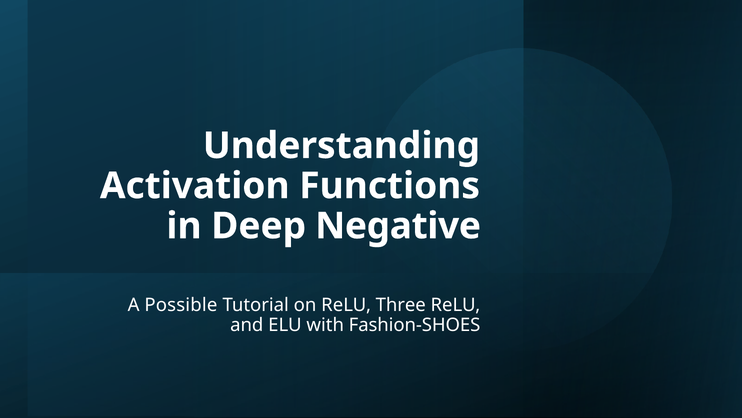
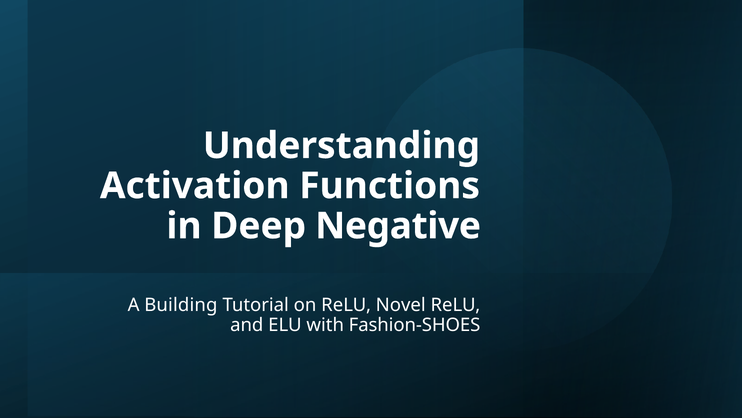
Possible: Possible -> Building
Three: Three -> Novel
